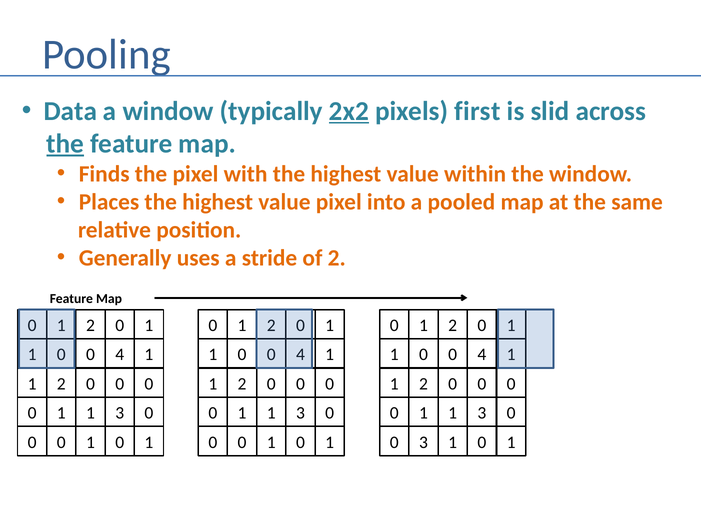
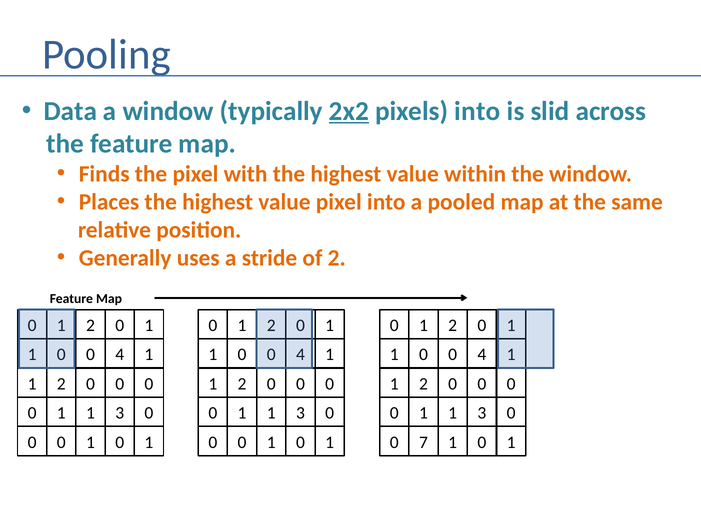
pixels first: first -> into
the at (65, 144) underline: present -> none
0 3: 3 -> 7
